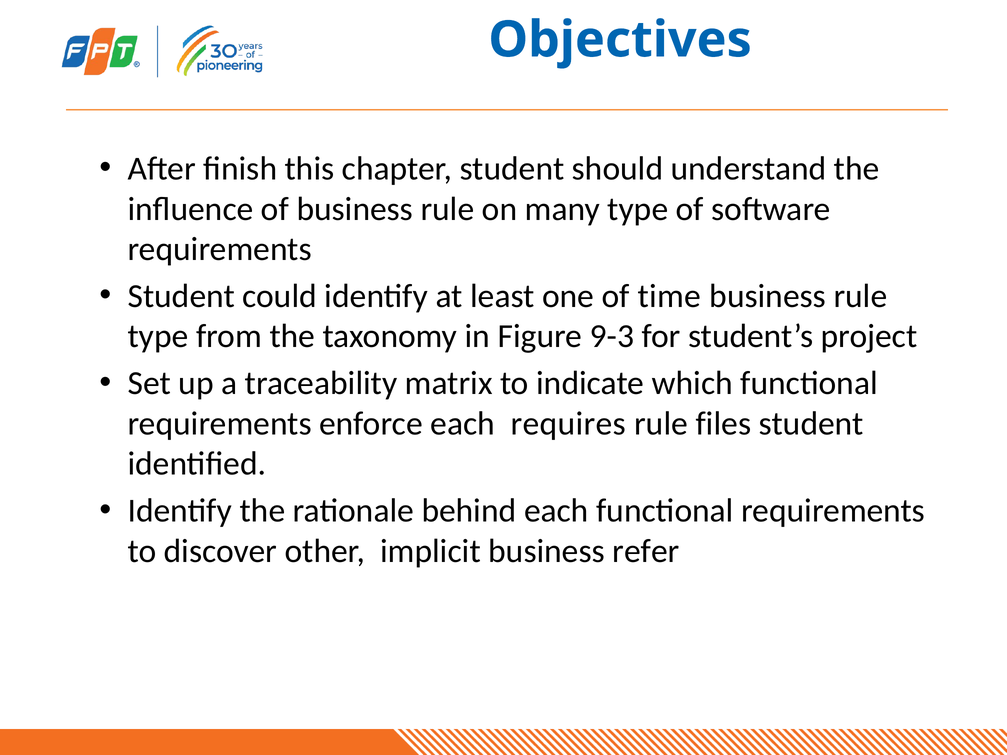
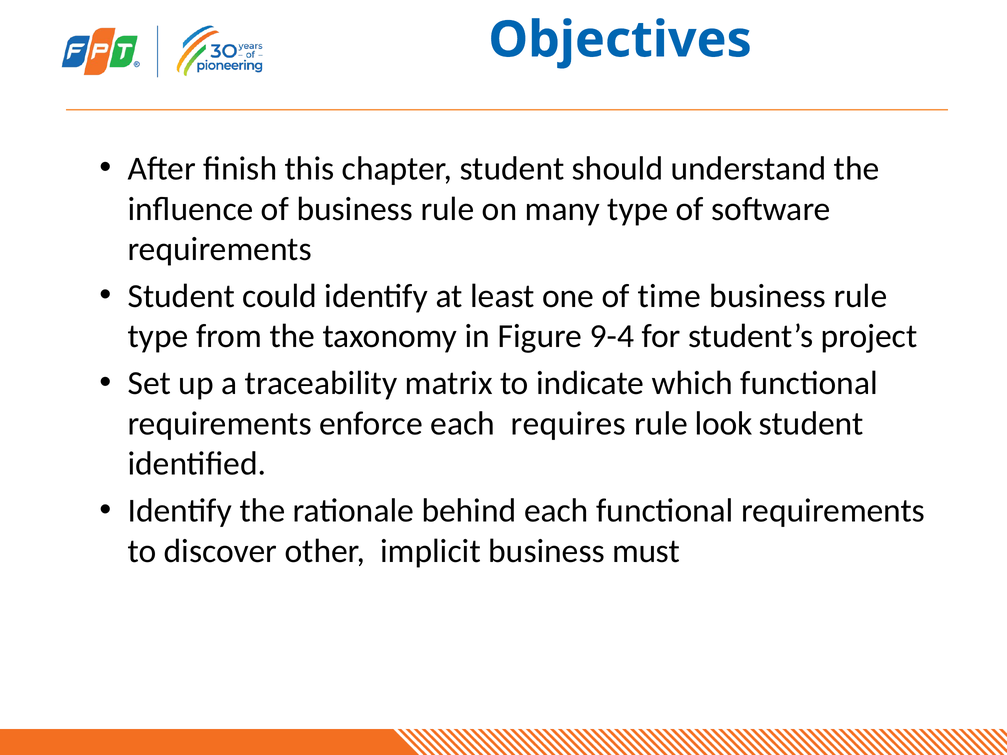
9-3: 9-3 -> 9-4
files: files -> look
refer: refer -> must
